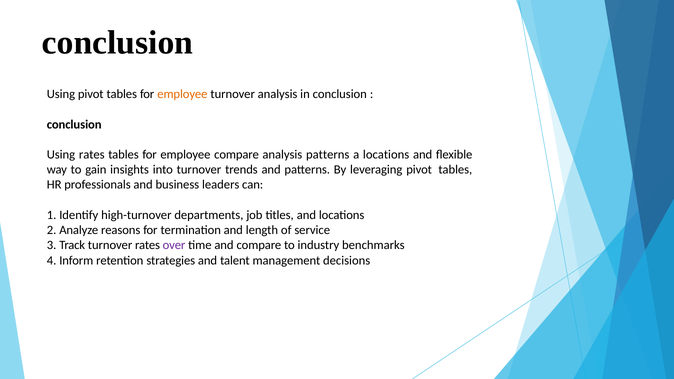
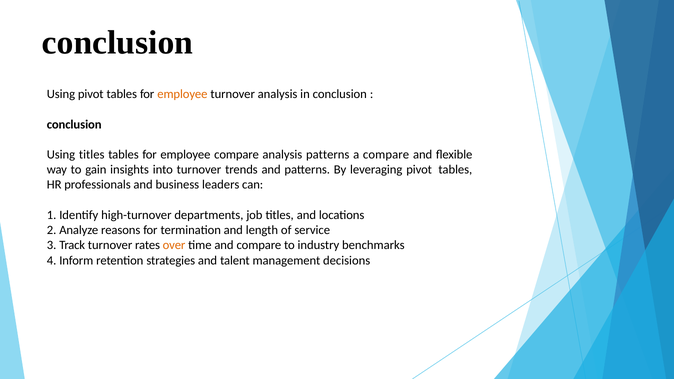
Using rates: rates -> titles
a locations: locations -> compare
over colour: purple -> orange
